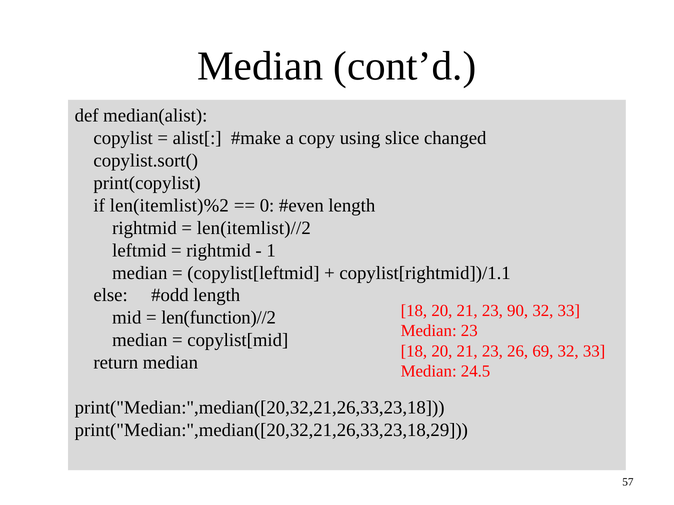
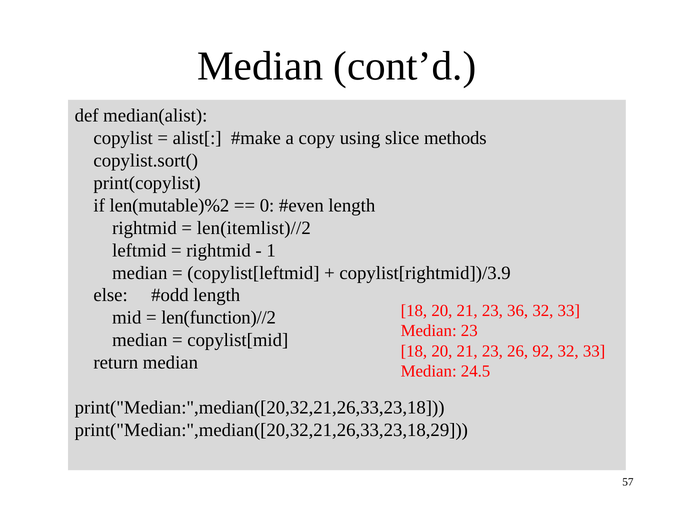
changed: changed -> methods
len(itemlist)%2: len(itemlist)%2 -> len(mutable)%2
copylist[rightmid])/1.1: copylist[rightmid])/1.1 -> copylist[rightmid])/3.9
90: 90 -> 36
69: 69 -> 92
